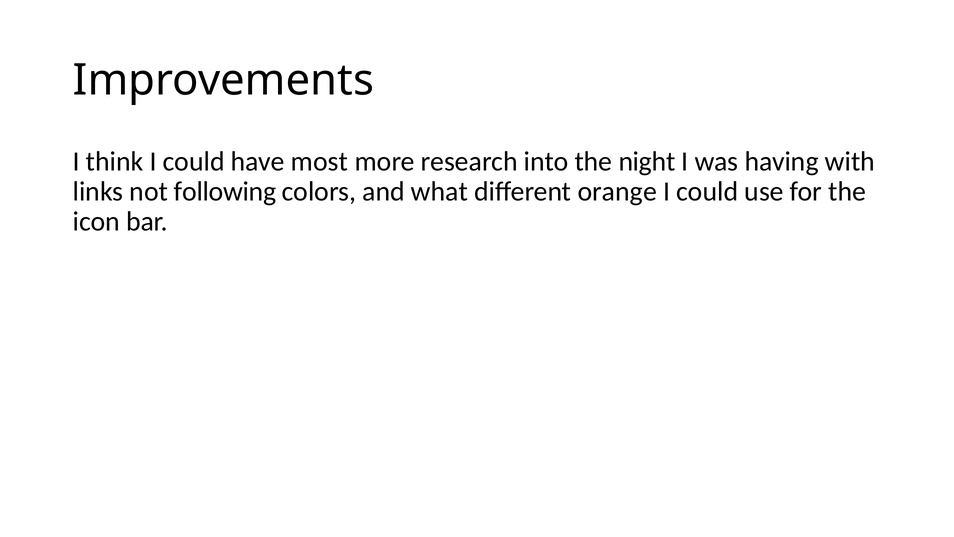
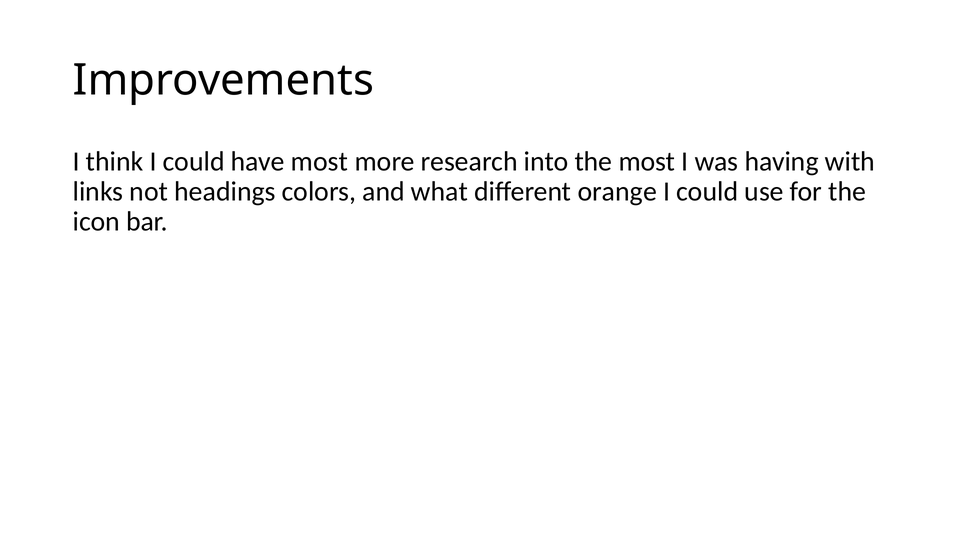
the night: night -> most
following: following -> headings
